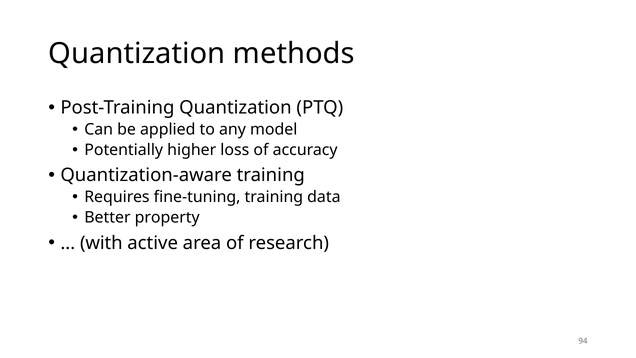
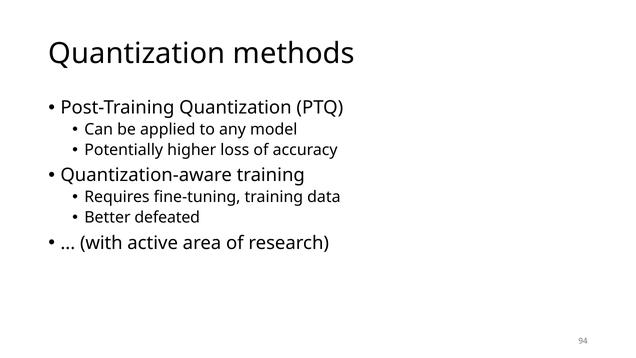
property: property -> defeated
